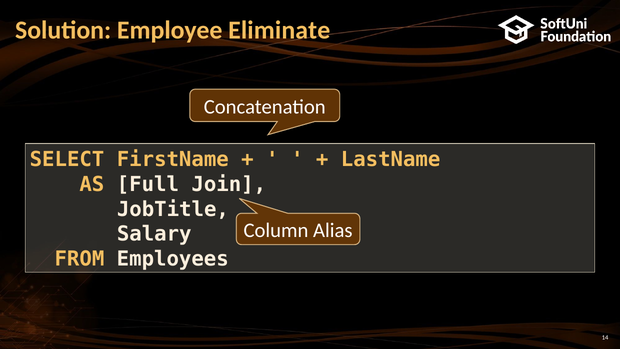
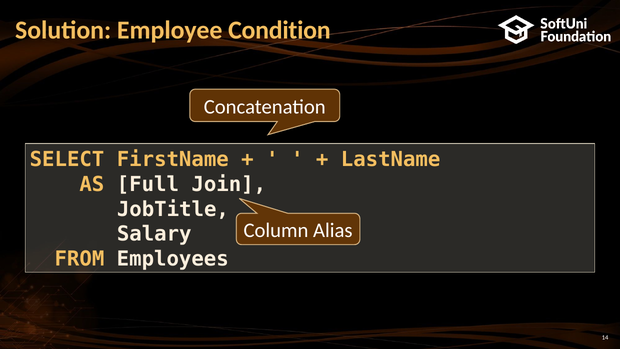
Eliminate: Eliminate -> Condition
